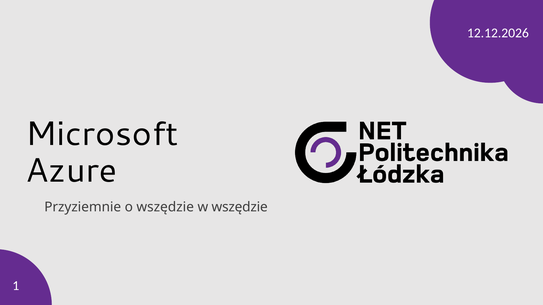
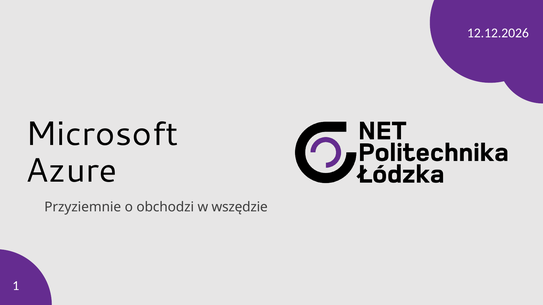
o wszędzie: wszędzie -> obchodzi
